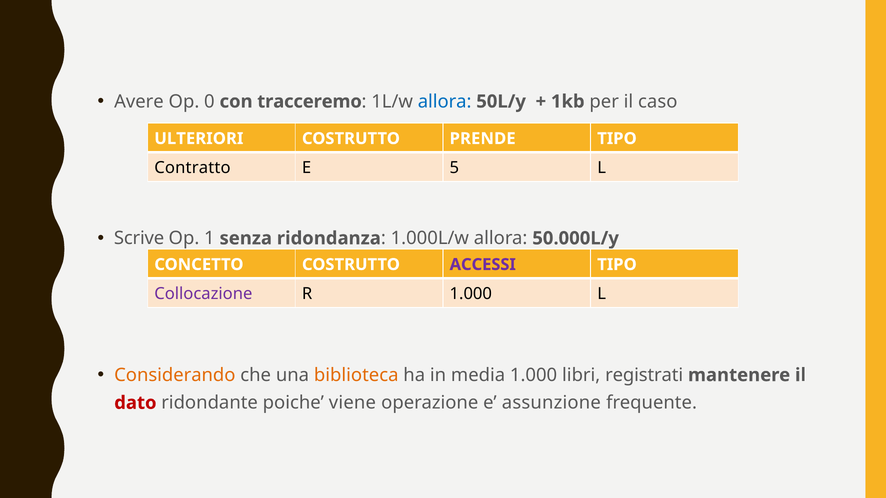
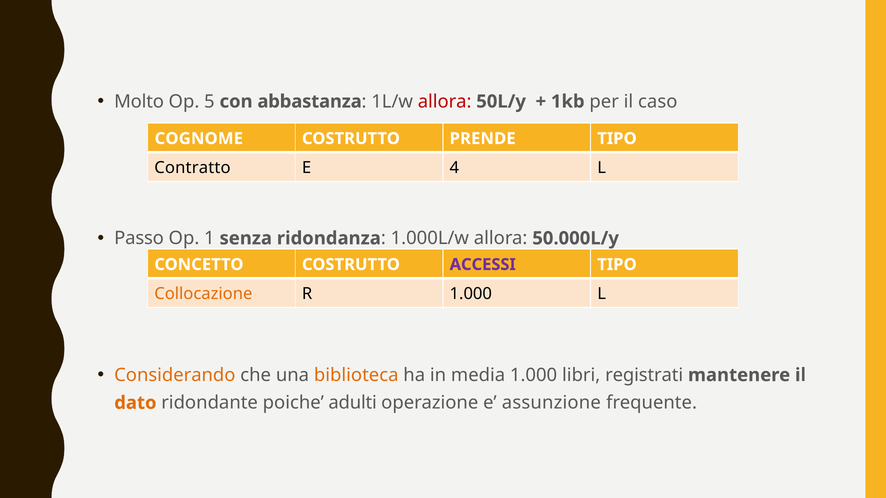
Avere: Avere -> Molto
0: 0 -> 5
tracceremo: tracceremo -> abbastanza
allora at (445, 102) colour: blue -> red
ULTERIORI: ULTERIORI -> COGNOME
5: 5 -> 4
Scrive: Scrive -> Passo
Collocazione colour: purple -> orange
dato colour: red -> orange
viene: viene -> adulti
